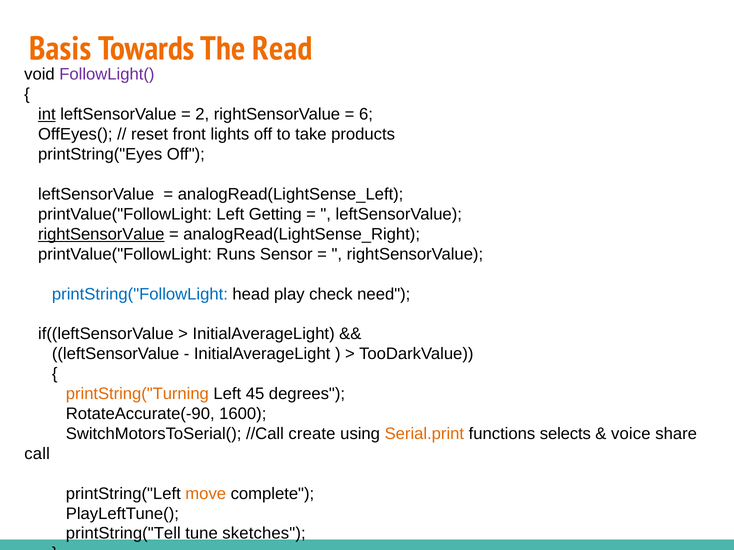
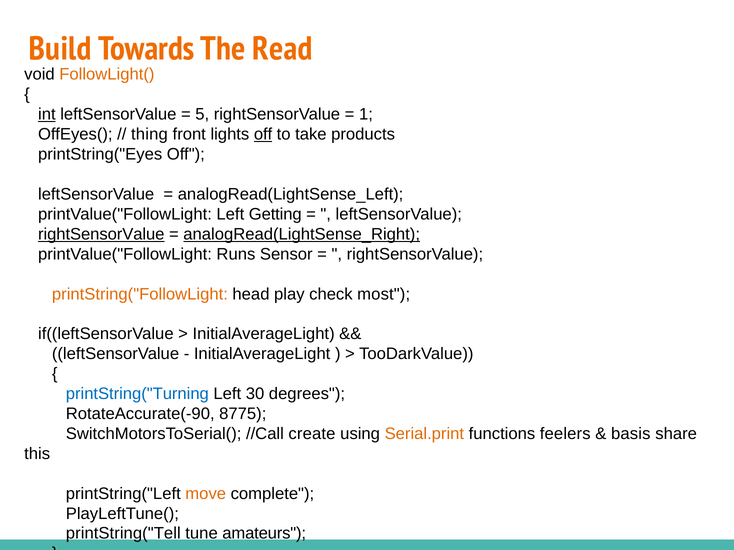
Basis: Basis -> Build
FollowLight( colour: purple -> orange
2: 2 -> 5
6: 6 -> 1
reset: reset -> thing
off at (263, 134) underline: none -> present
analogRead(LightSense_Right underline: none -> present
printString("FollowLight colour: blue -> orange
need: need -> most
printString("Turning colour: orange -> blue
45: 45 -> 30
1600: 1600 -> 8775
selects: selects -> feelers
voice: voice -> basis
call: call -> this
sketches: sketches -> amateurs
